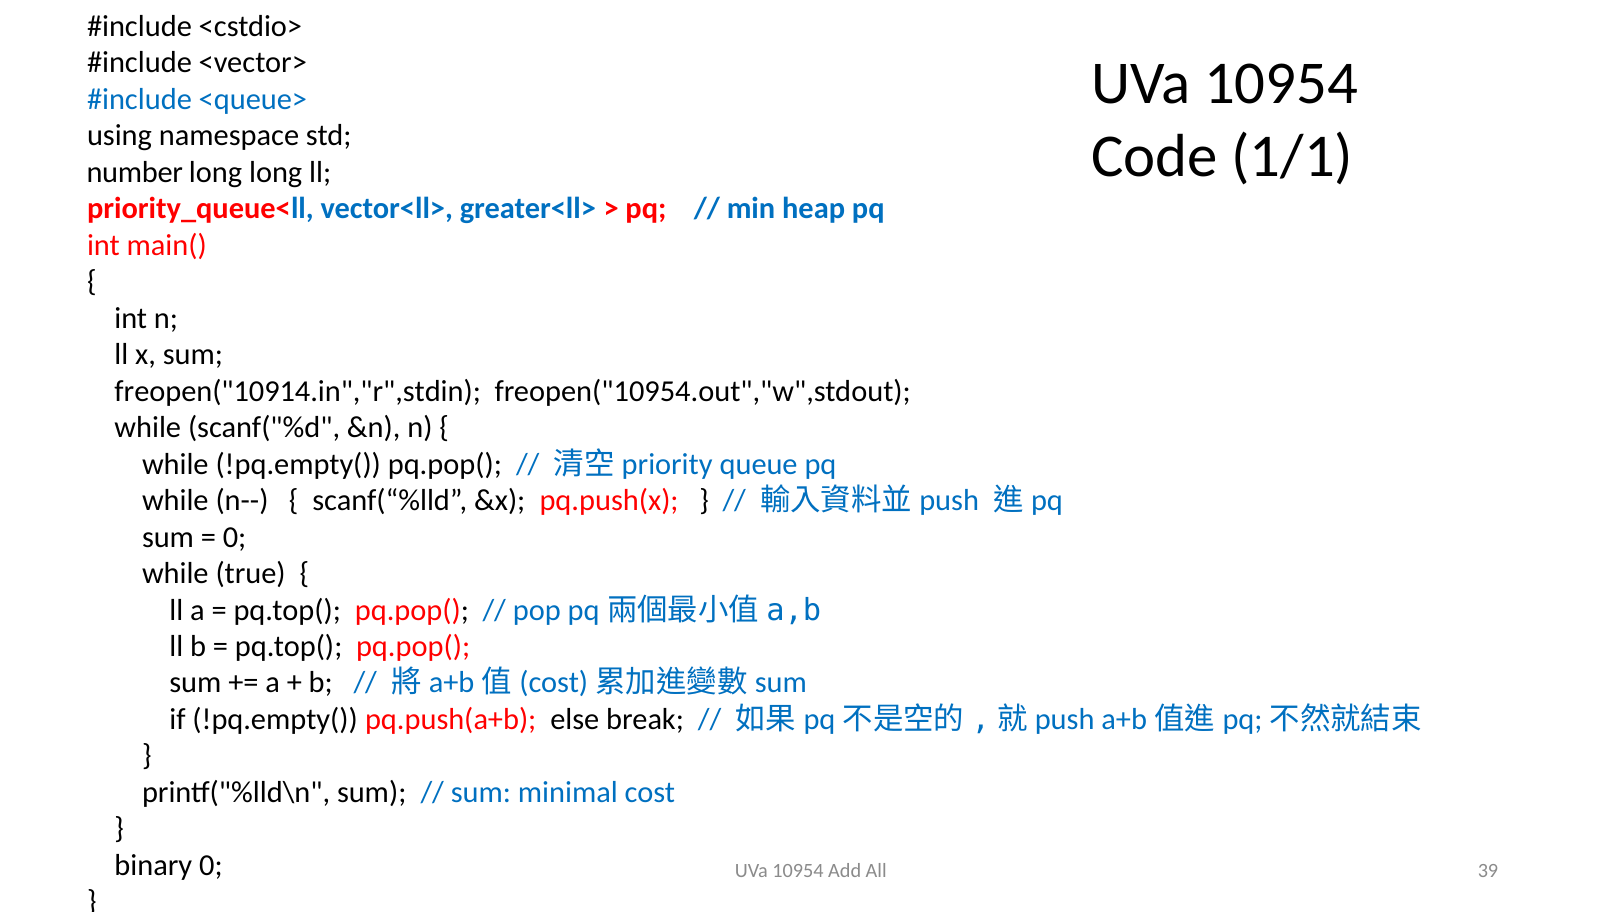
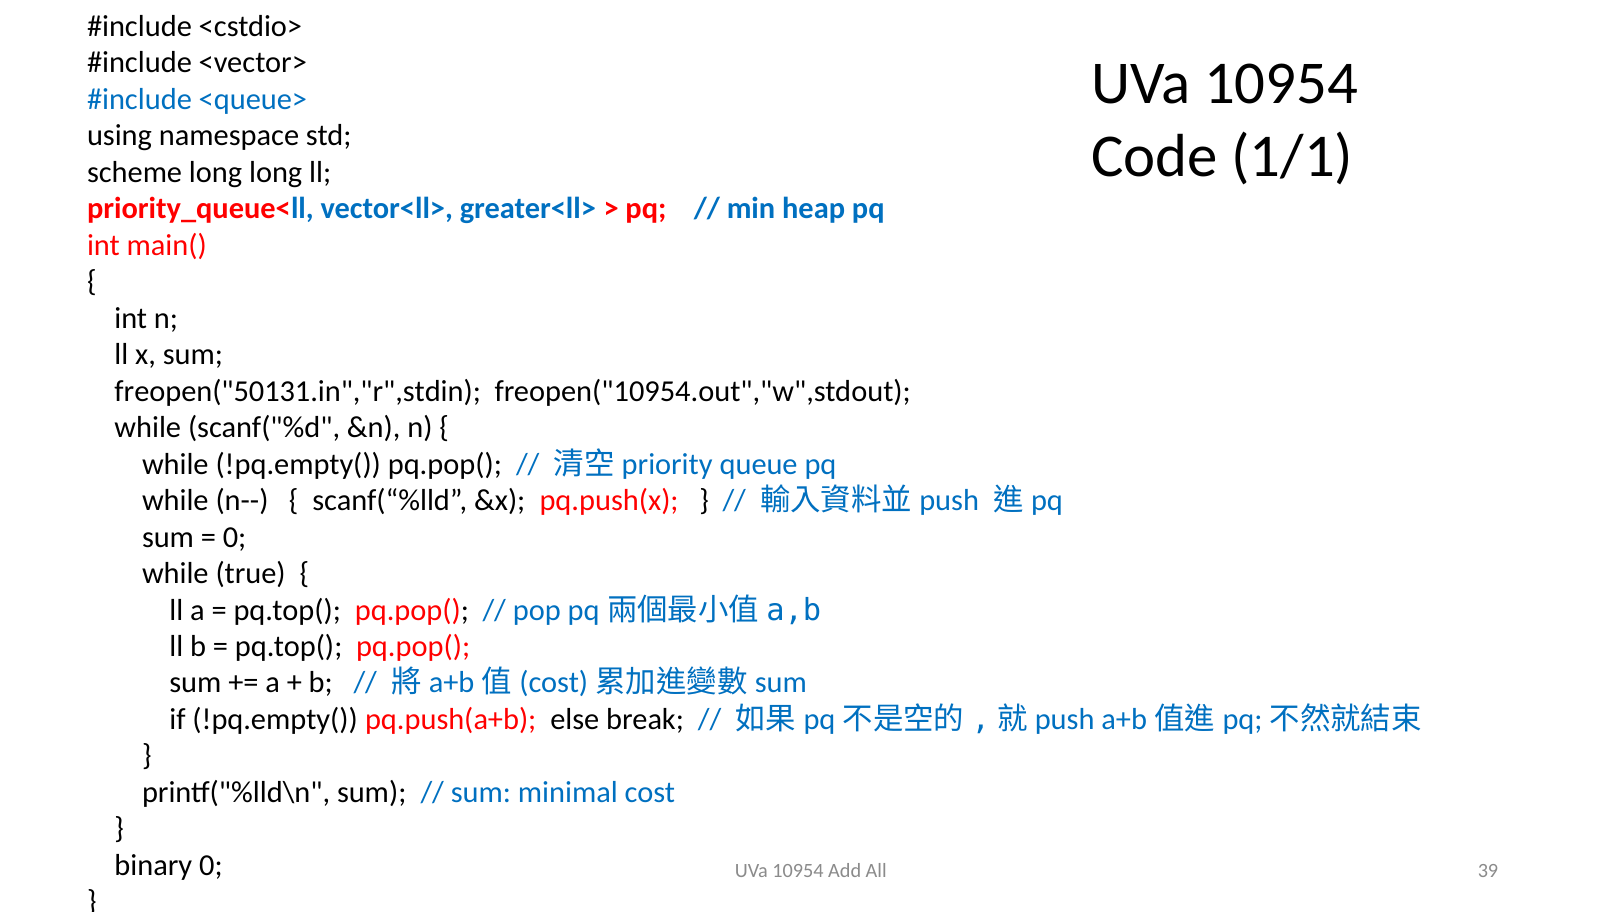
number: number -> scheme
freopen("10914.in","r",stdin: freopen("10914.in","r",stdin -> freopen("50131.in","r",stdin
